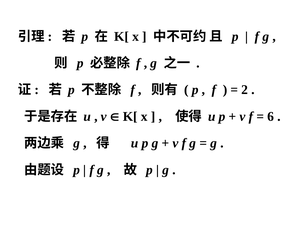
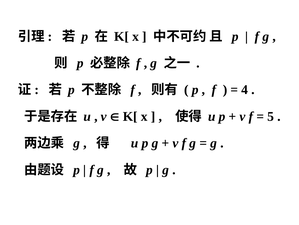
2: 2 -> 4
6: 6 -> 5
